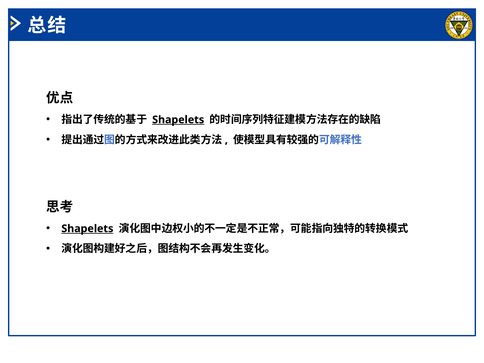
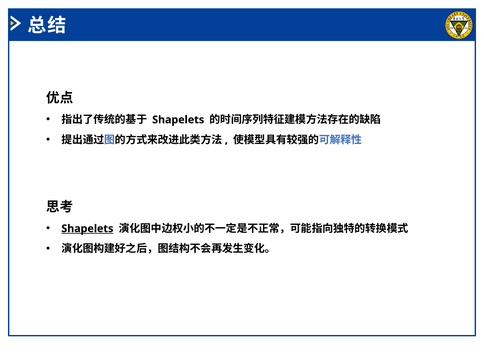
Shapelets at (178, 120) underline: present -> none
